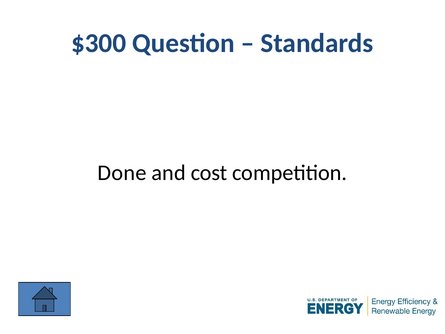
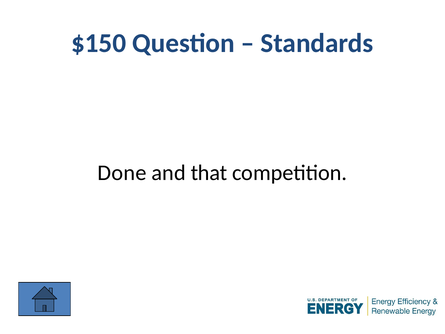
$300: $300 -> $150
cost: cost -> that
